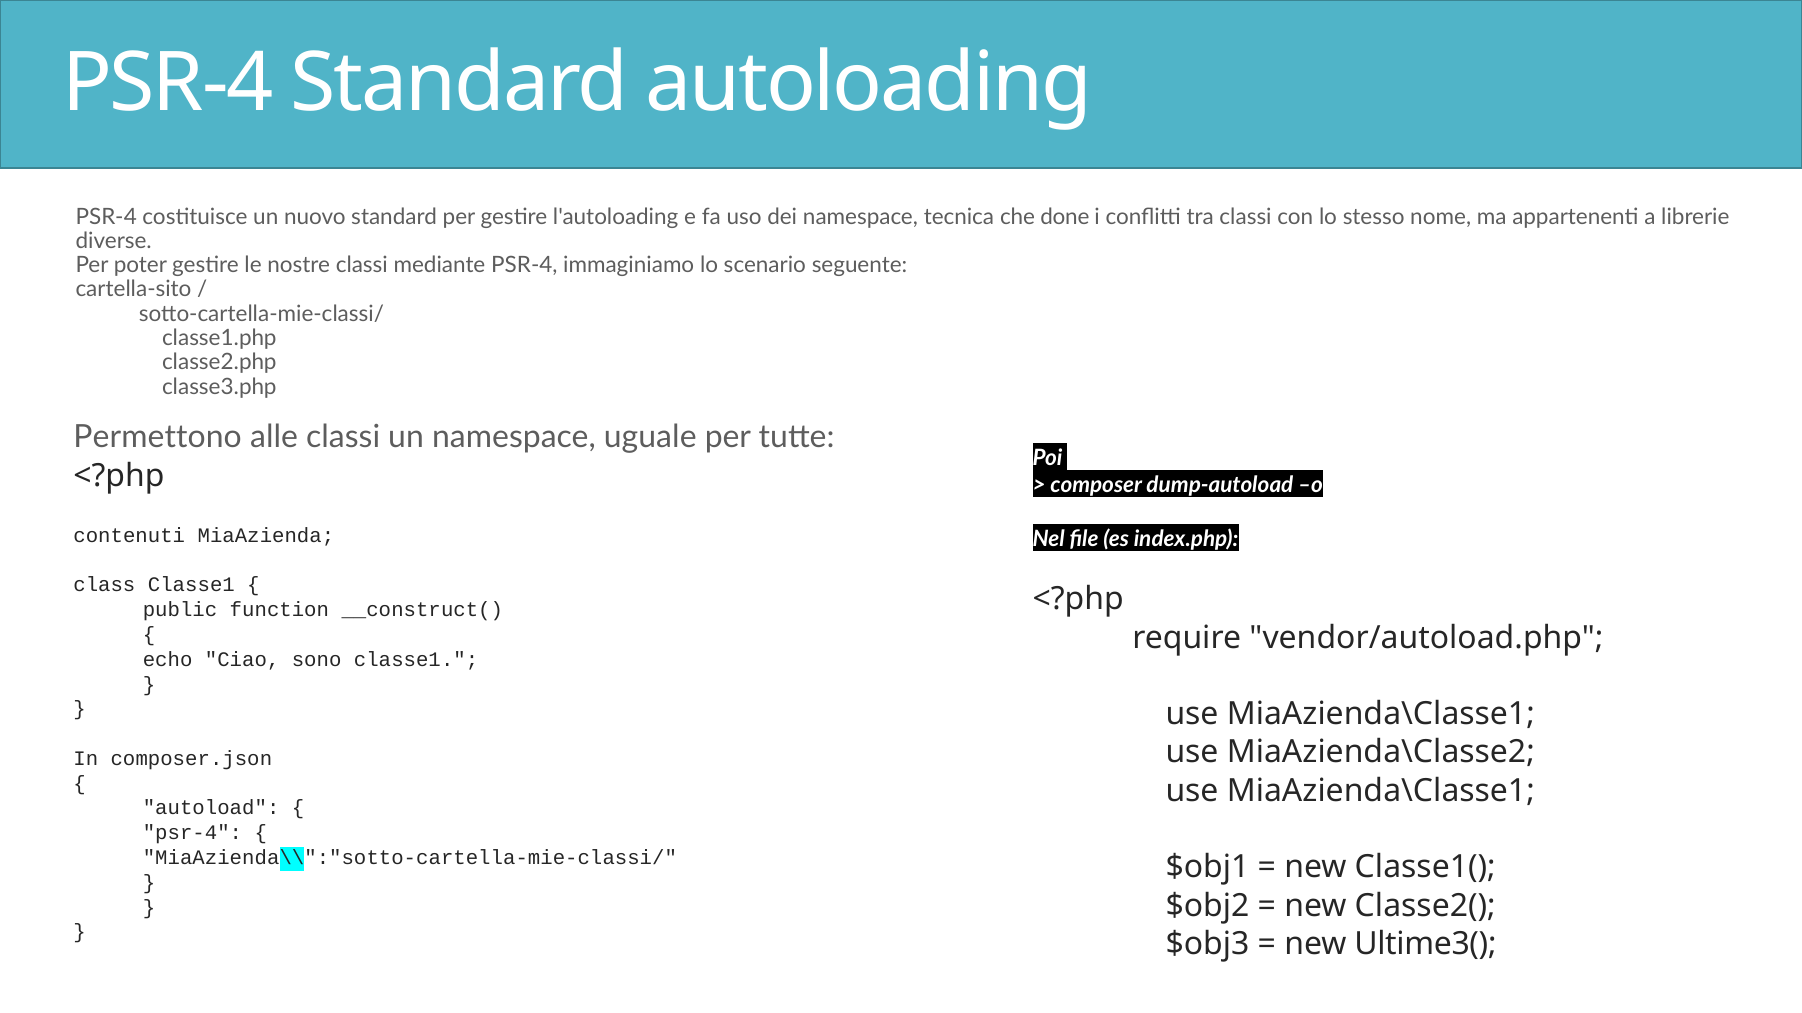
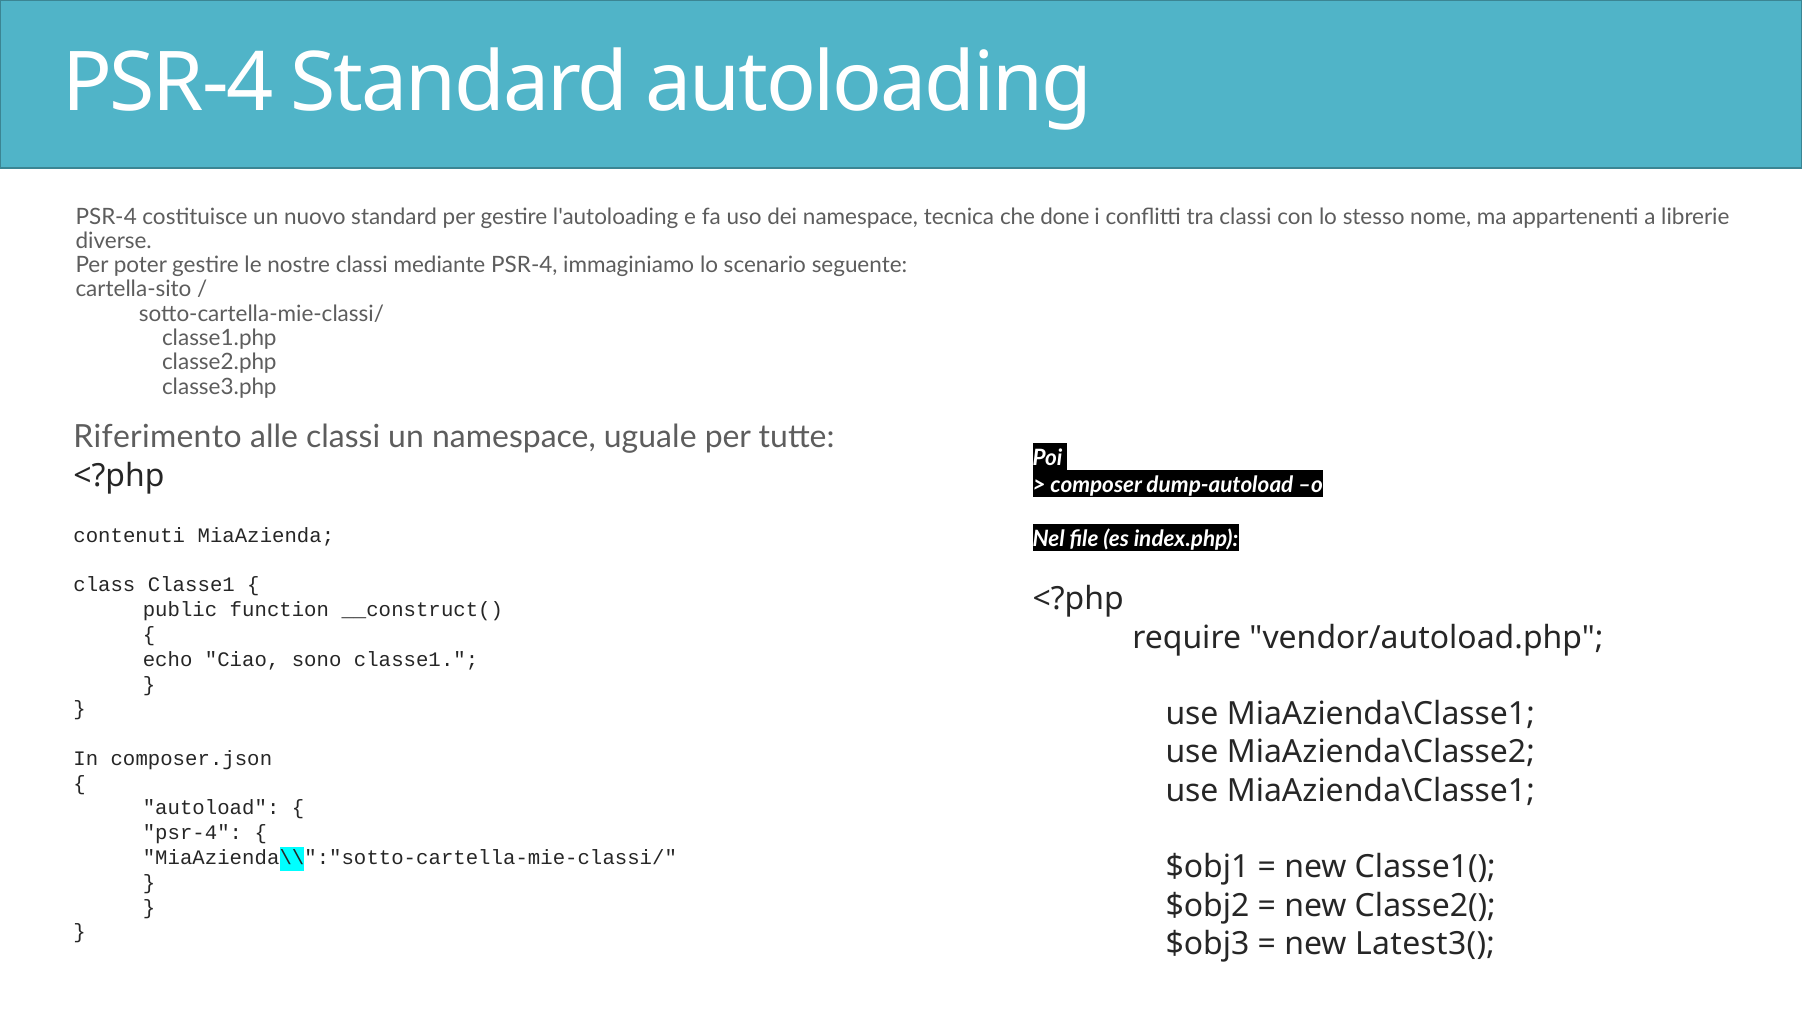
Permettono: Permettono -> Riferimento
Ultime3(: Ultime3( -> Latest3(
